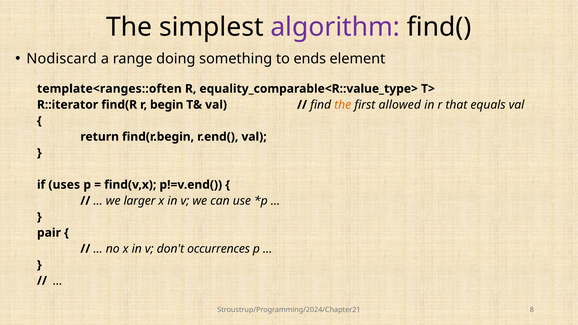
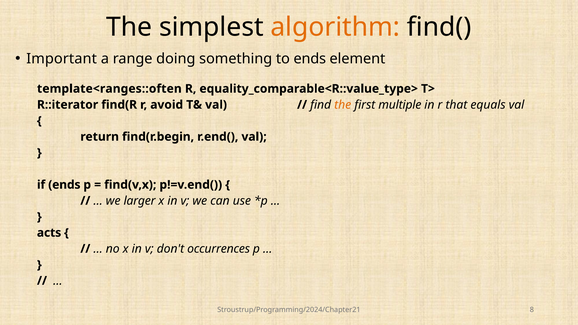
algorithm colour: purple -> orange
Nodiscard: Nodiscard -> Important
begin: begin -> avoid
allowed: allowed -> multiple
if uses: uses -> ends
pair: pair -> acts
